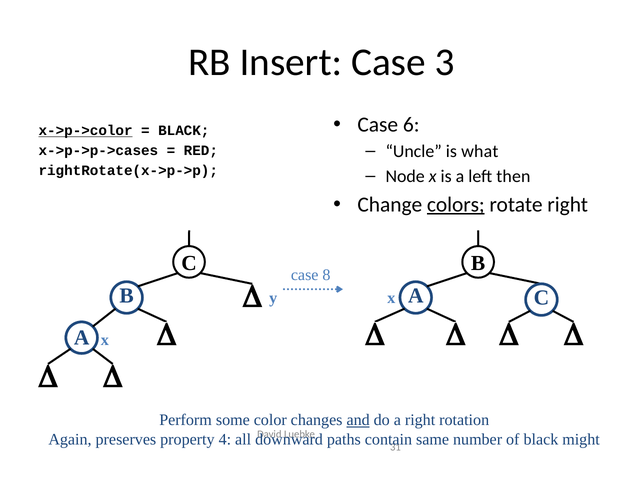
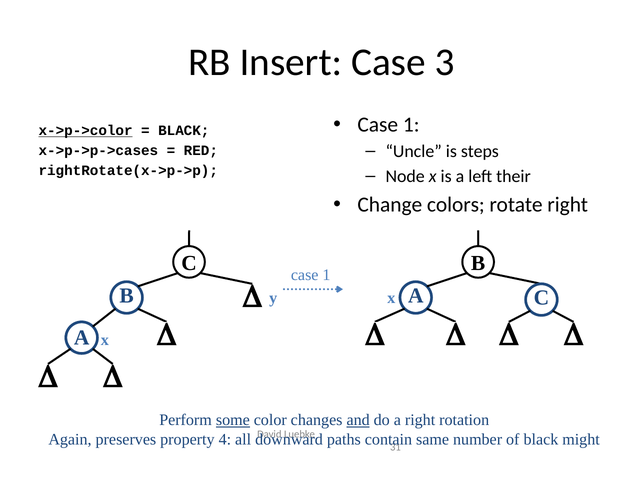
6 at (411, 125): 6 -> 1
what: what -> steps
then: then -> their
colors underline: present -> none
8 at (327, 275): 8 -> 1
some underline: none -> present
